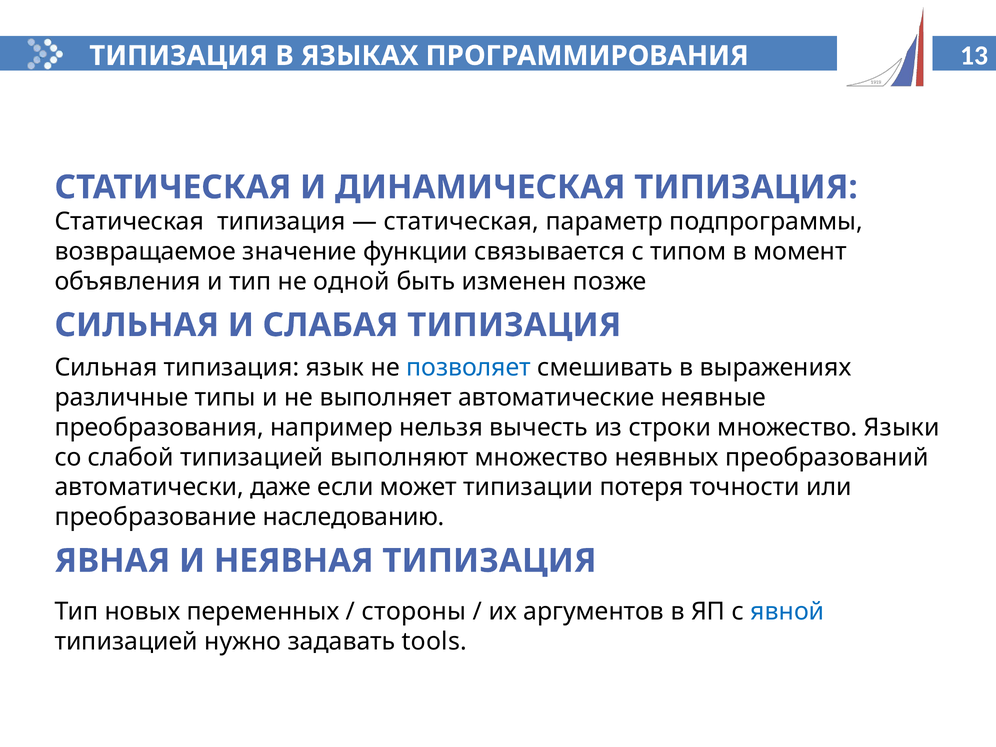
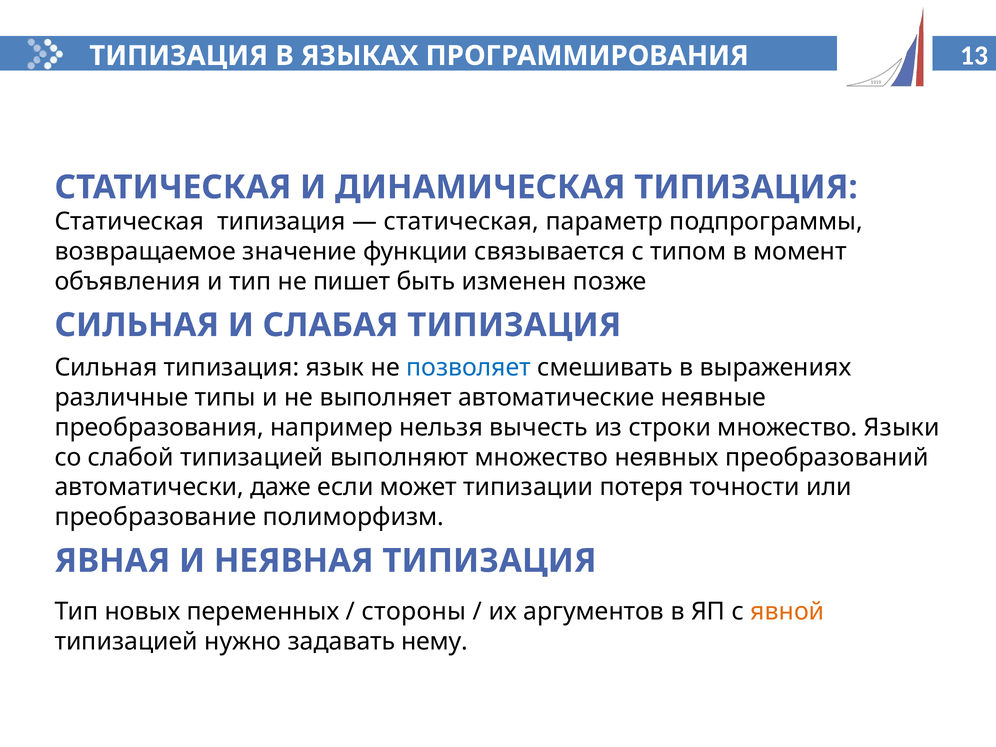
одной: одной -> пишет
наследованию: наследованию -> полиморфизм
явной colour: blue -> orange
tools: tools -> нему
